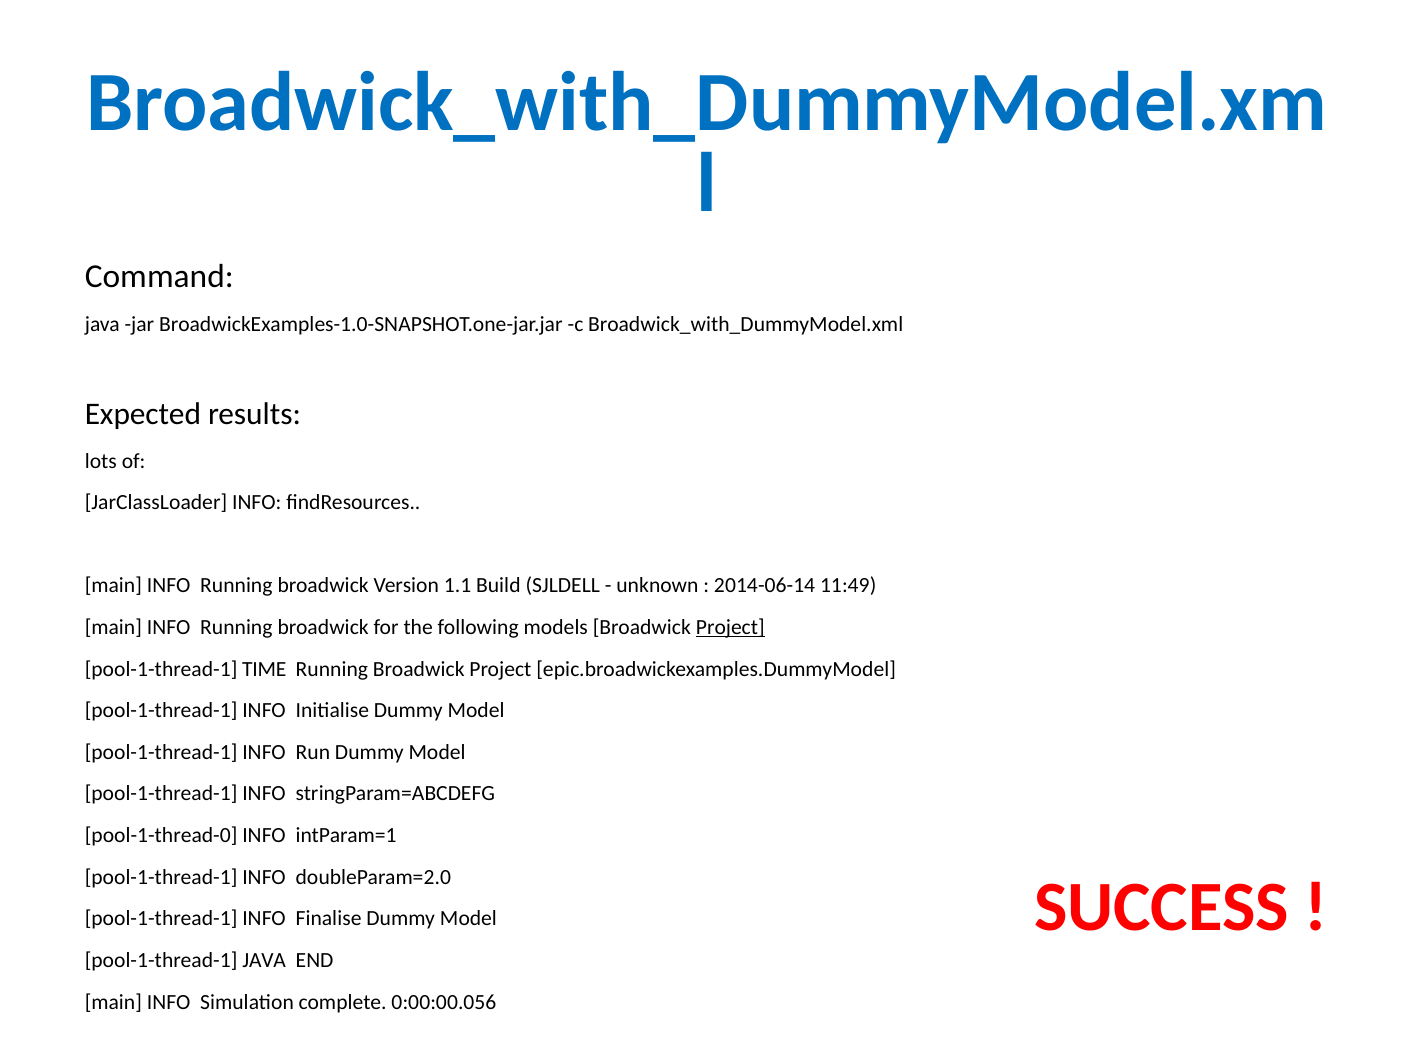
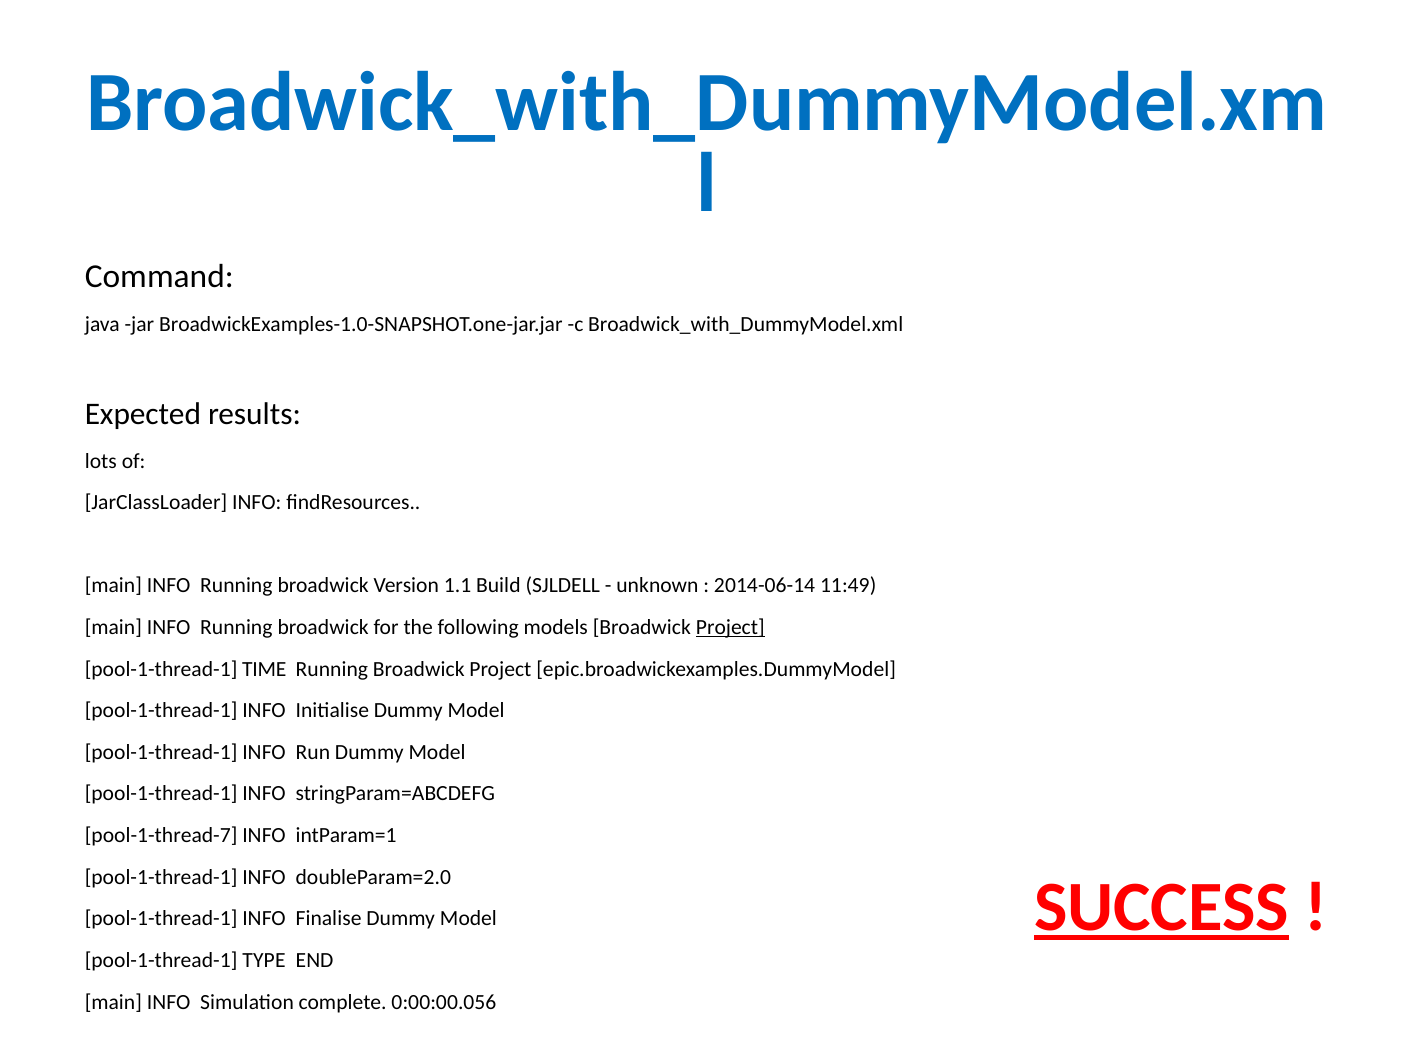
pool-1-thread-0: pool-1-thread-0 -> pool-1-thread-7
SUCCESS underline: none -> present
pool-1-thread-1 JAVA: JAVA -> TYPE
